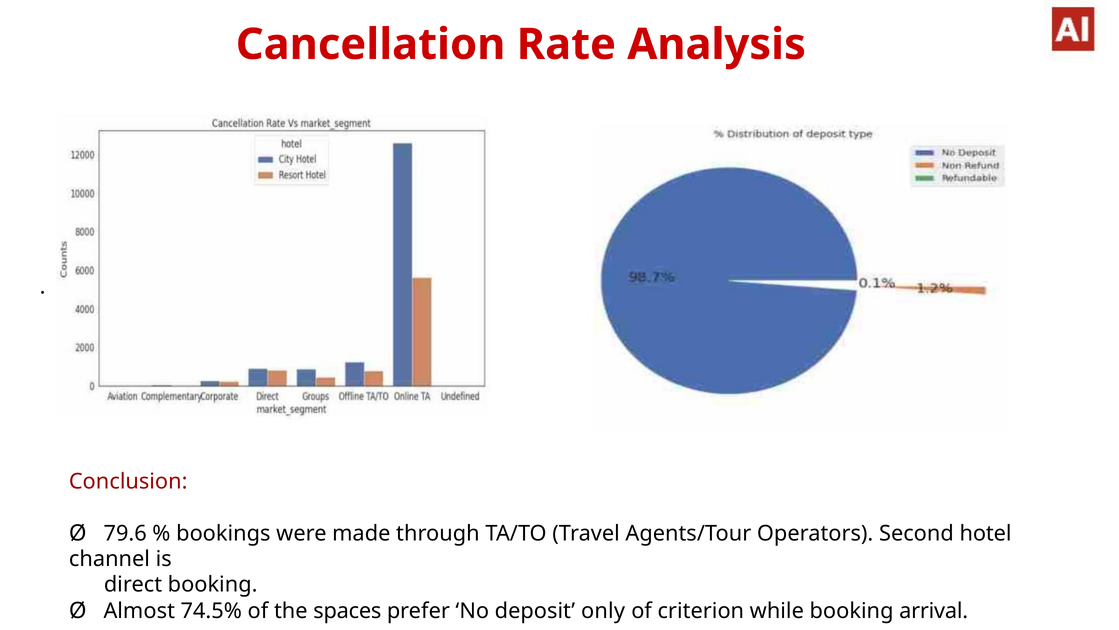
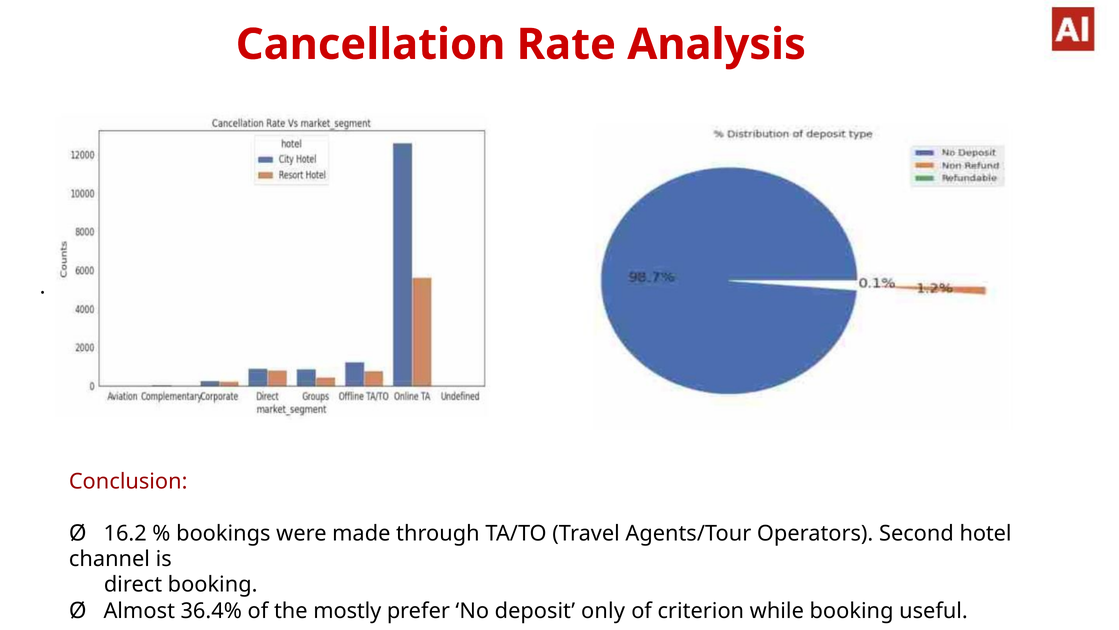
79.6: 79.6 -> 16.2
74.5%: 74.5% -> 36.4%
spaces: spaces -> mostly
arrival: arrival -> useful
